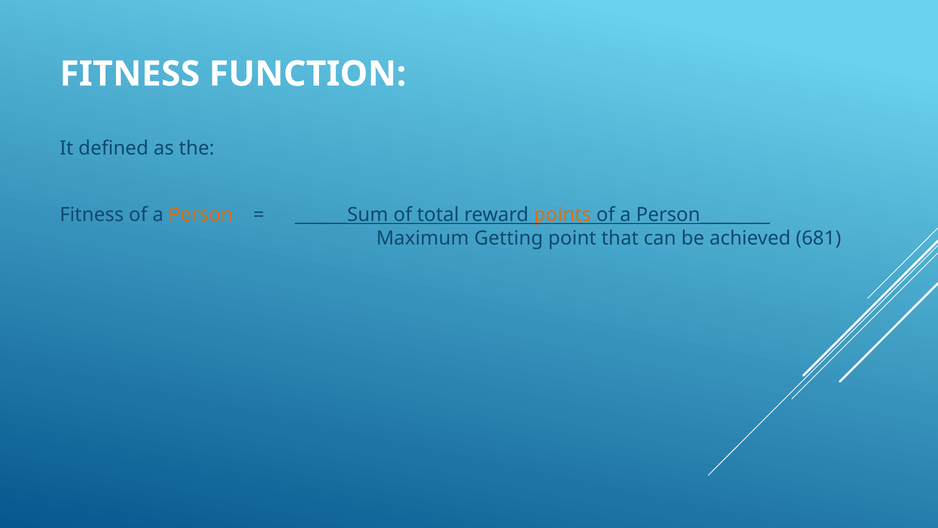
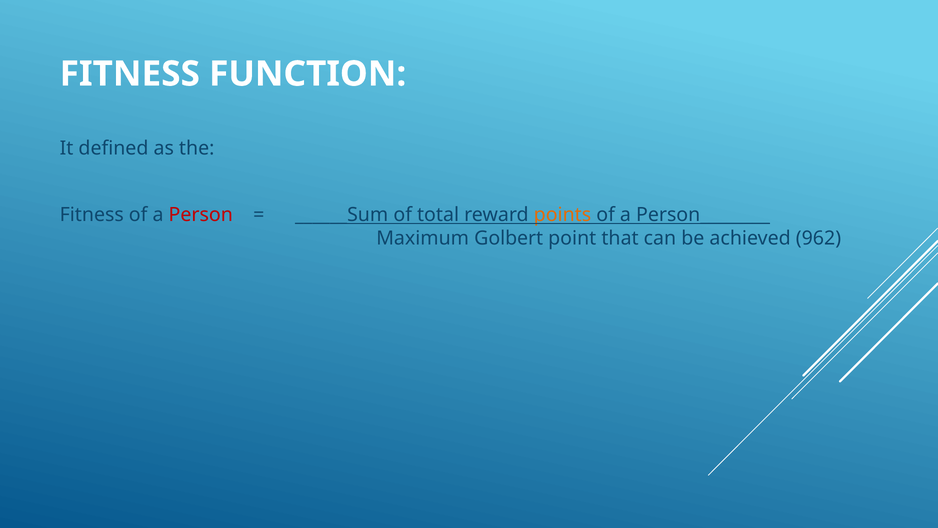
Person colour: orange -> red
Getting: Getting -> Golbert
681: 681 -> 962
